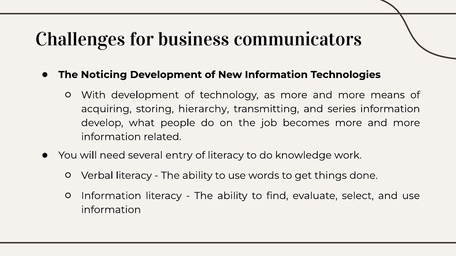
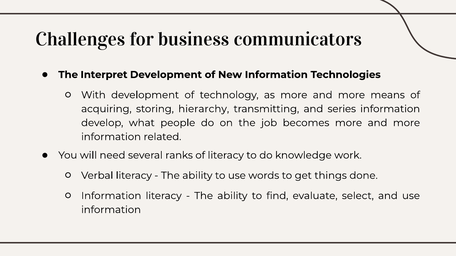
Noticing: Noticing -> Interpret
entry: entry -> ranks
